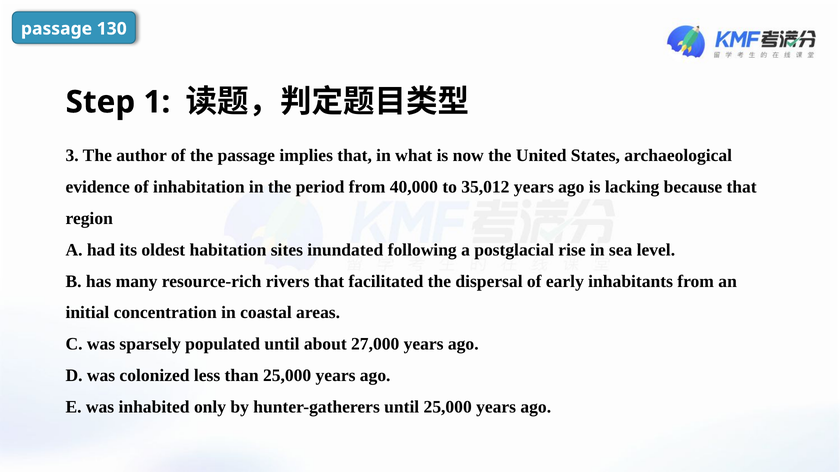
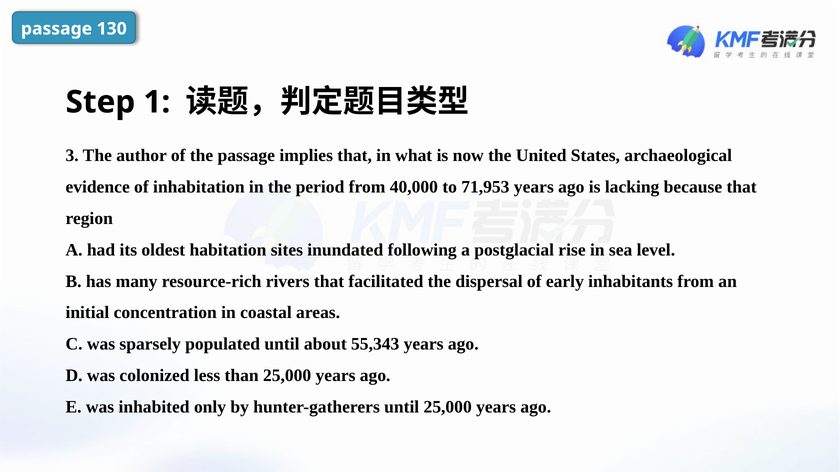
35,012: 35,012 -> 71,953
27,000: 27,000 -> 55,343
